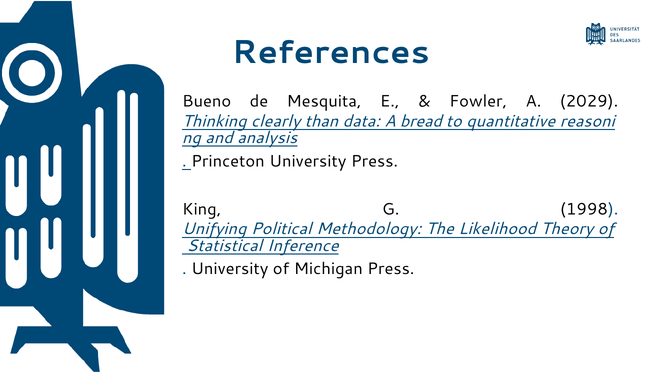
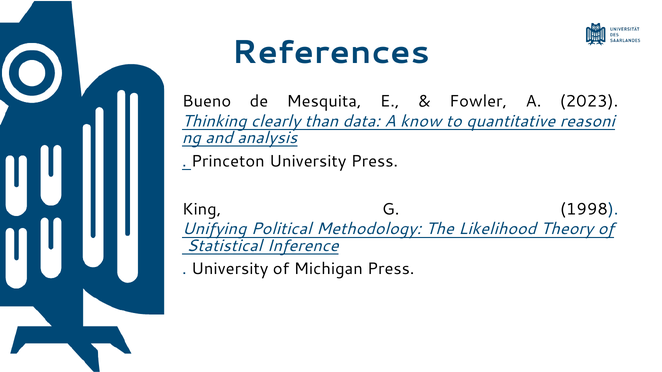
2029: 2029 -> 2023
bread: bread -> know
